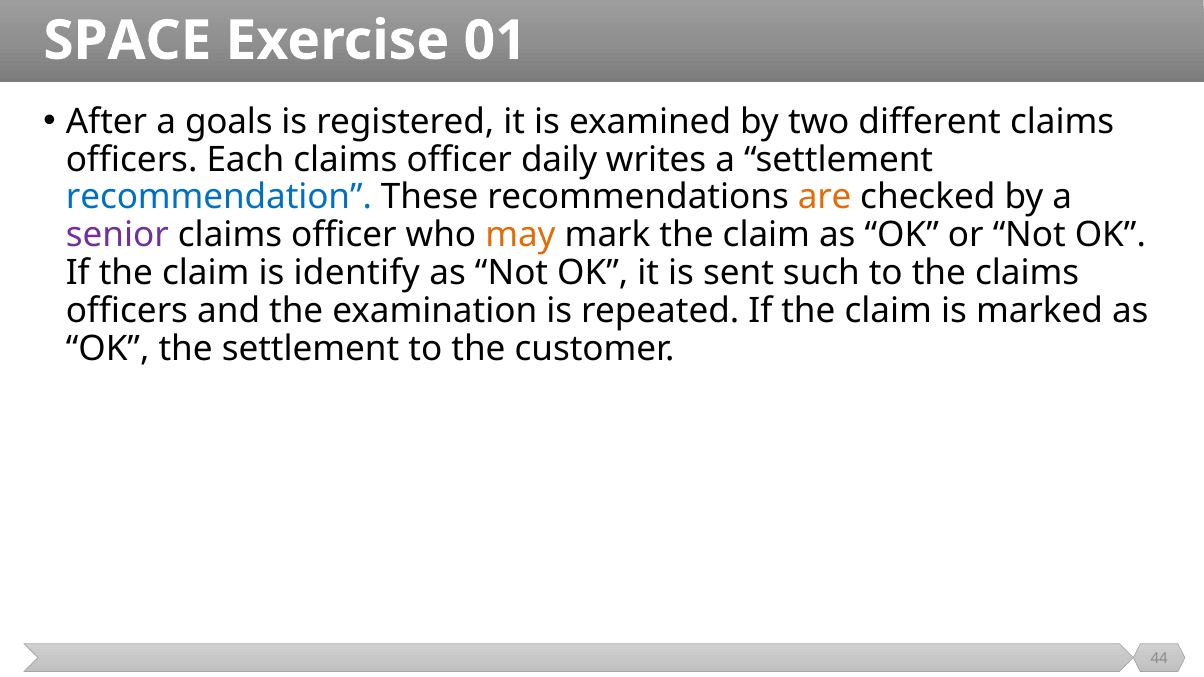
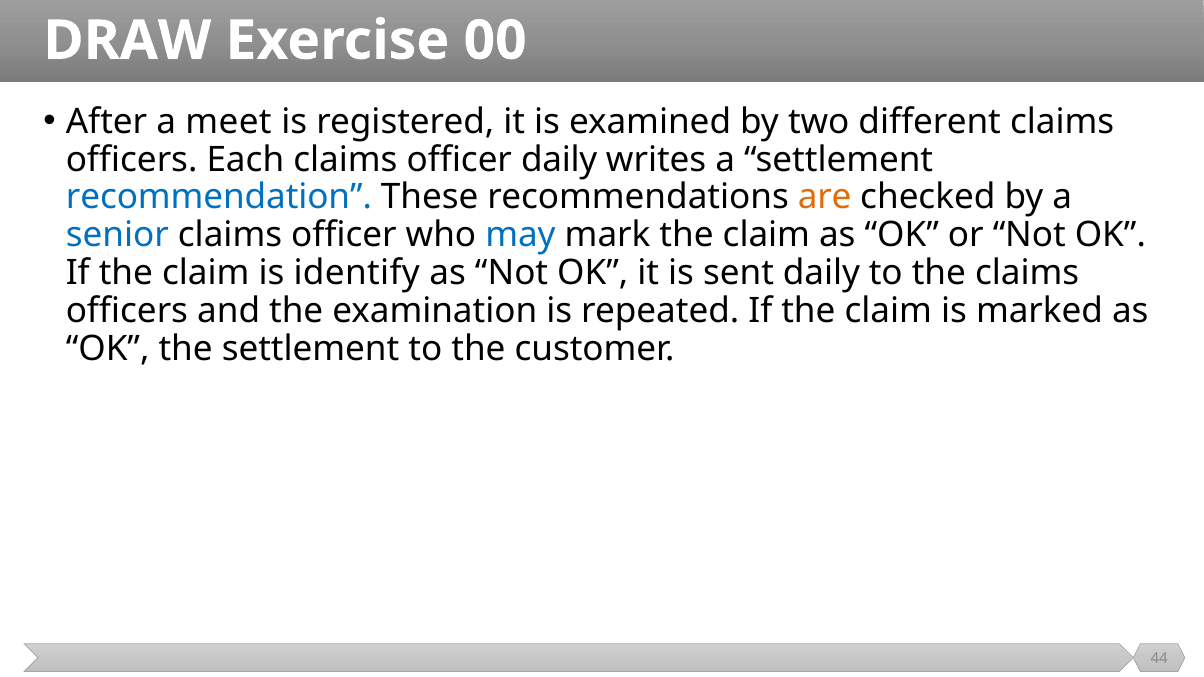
SPACE: SPACE -> DRAW
01: 01 -> 00
goals: goals -> meet
senior colour: purple -> blue
may colour: orange -> blue
sent such: such -> daily
